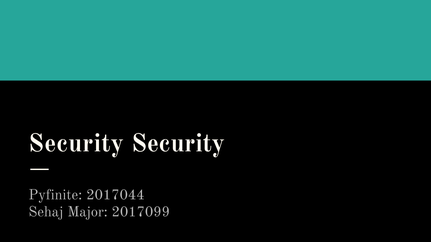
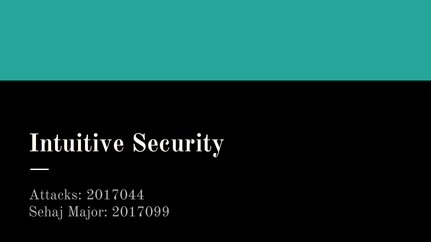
Security at (76, 143): Security -> Intuitive
Pyfinite: Pyfinite -> Attacks
